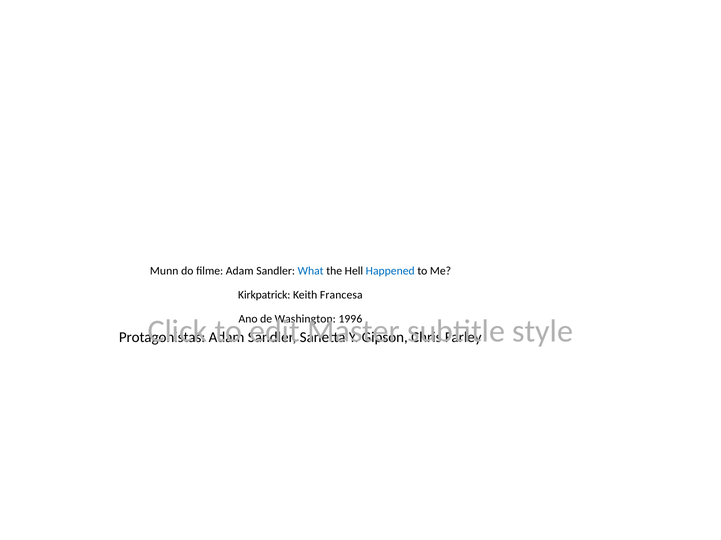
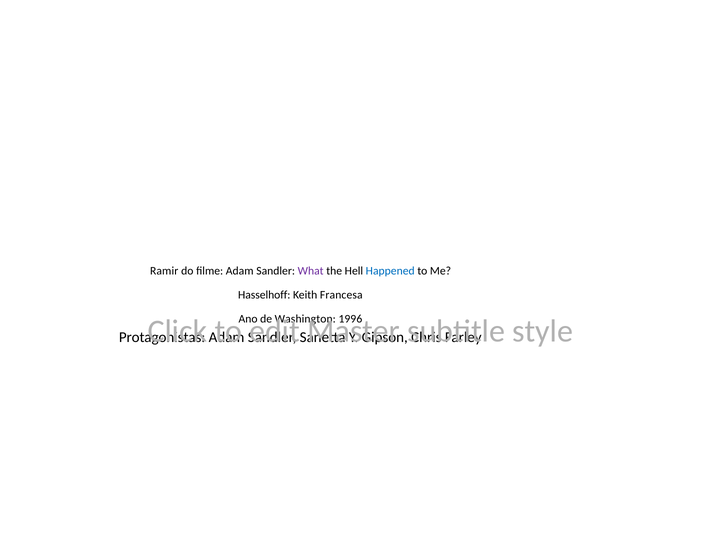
Munn: Munn -> Ramir
What colour: blue -> purple
Kirkpatrick: Kirkpatrick -> Hasselhoff
